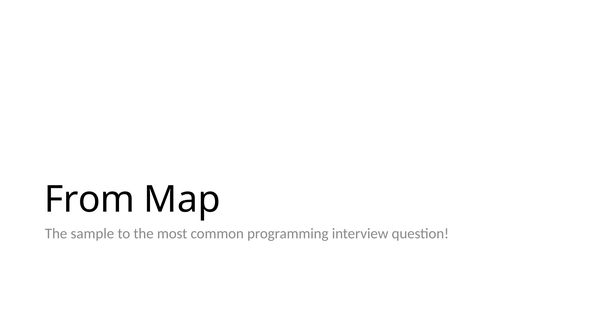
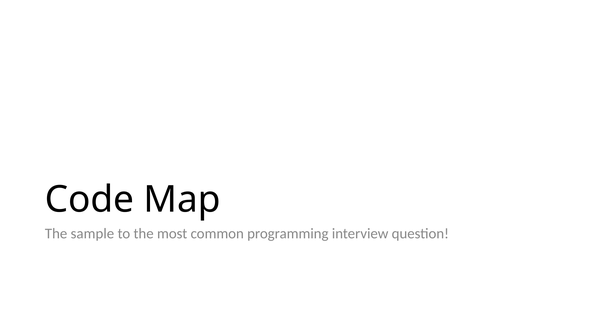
From: From -> Code
